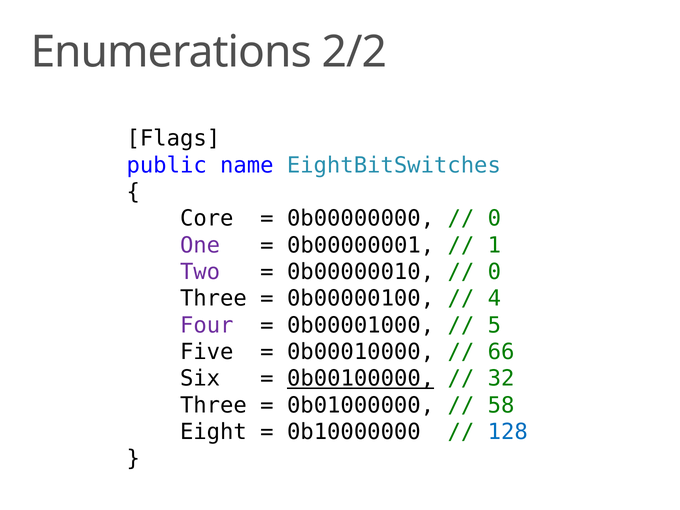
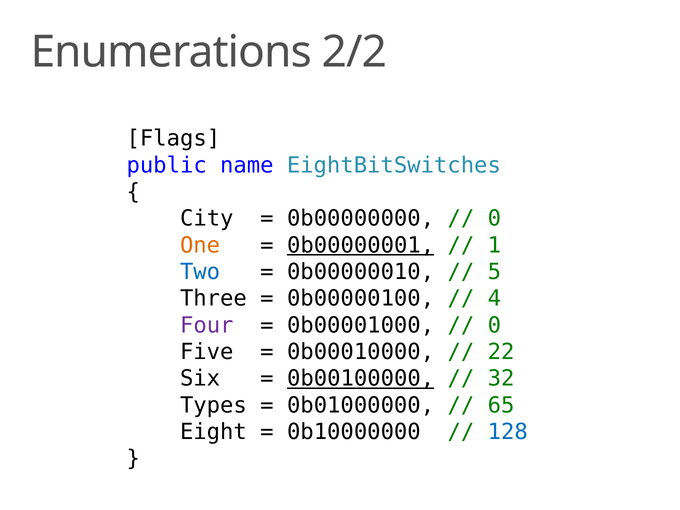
Core: Core -> City
One colour: purple -> orange
0b00000001 underline: none -> present
Two colour: purple -> blue
0 at (494, 272): 0 -> 5
5 at (494, 325): 5 -> 0
66: 66 -> 22
Three at (213, 405): Three -> Types
58: 58 -> 65
